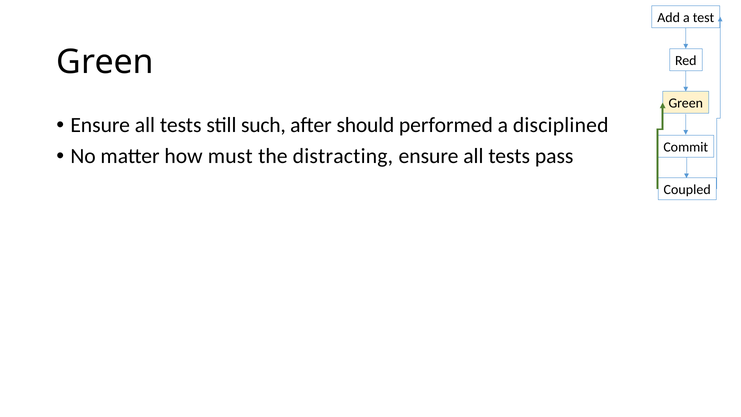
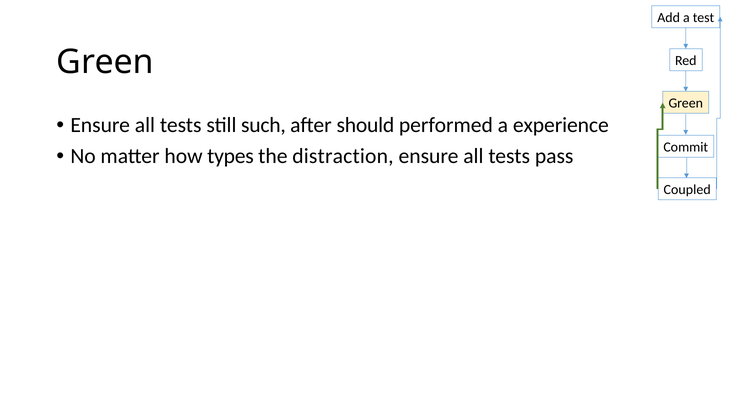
disciplined: disciplined -> experience
must: must -> types
distracting: distracting -> distraction
